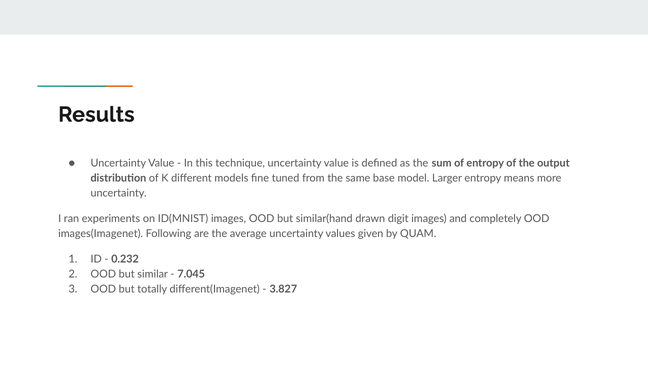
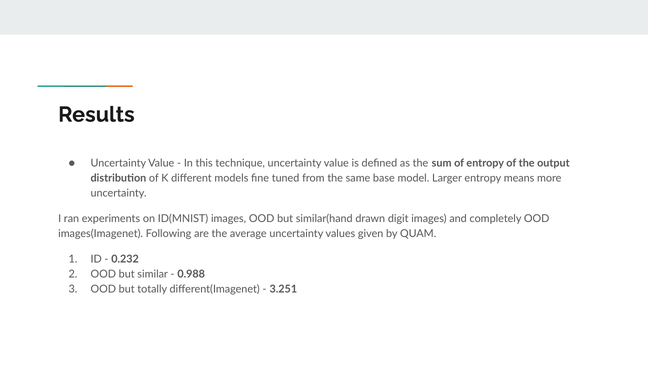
7.045: 7.045 -> 0.988
3.827: 3.827 -> 3.251
